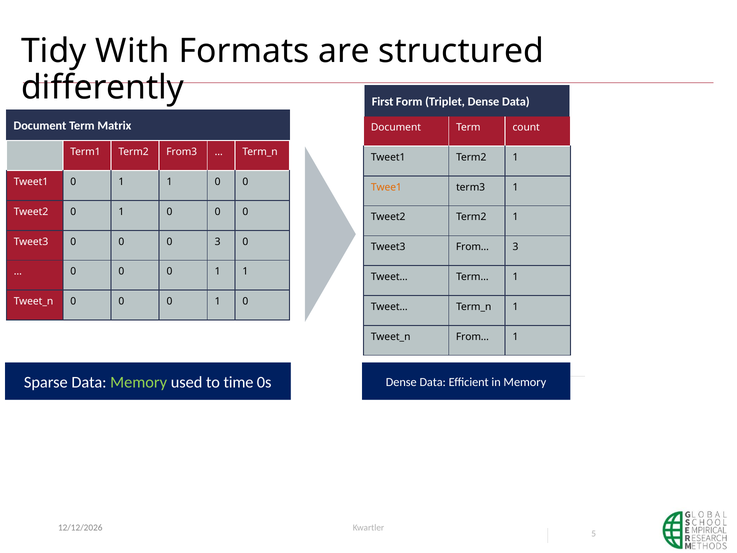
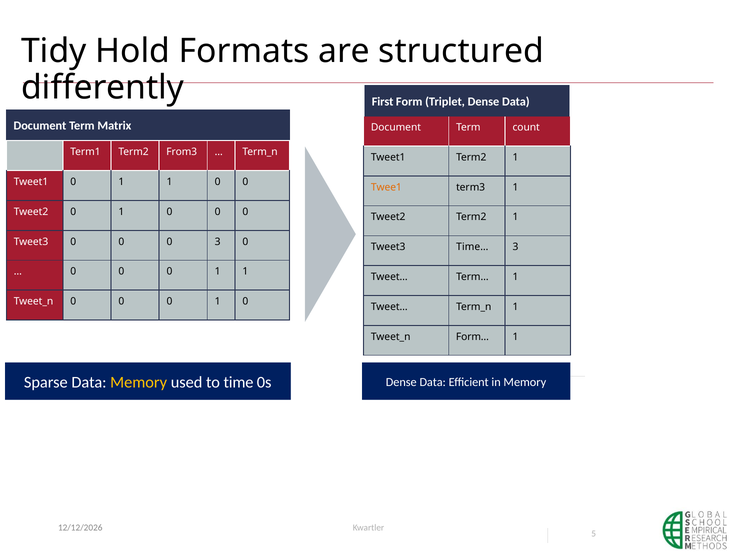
With: With -> Hold
Tweet3 From…: From… -> Time…
From… at (472, 336): From… -> Form…
Memory at (139, 382) colour: light green -> yellow
